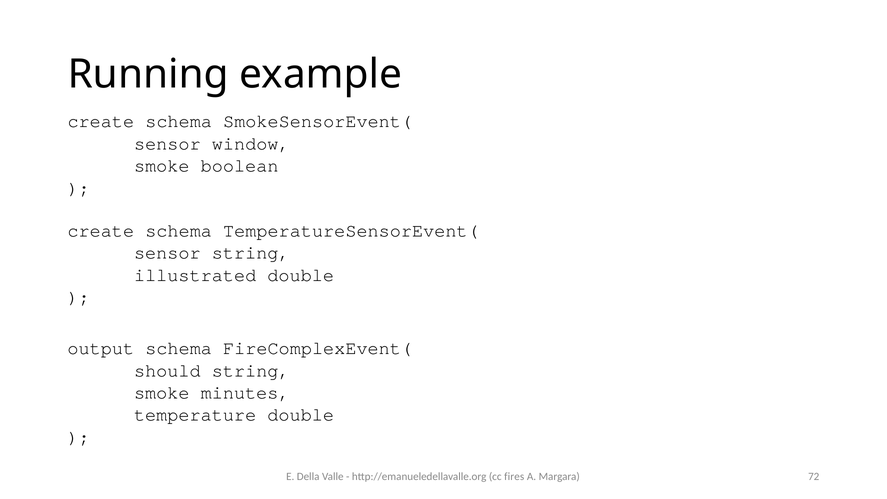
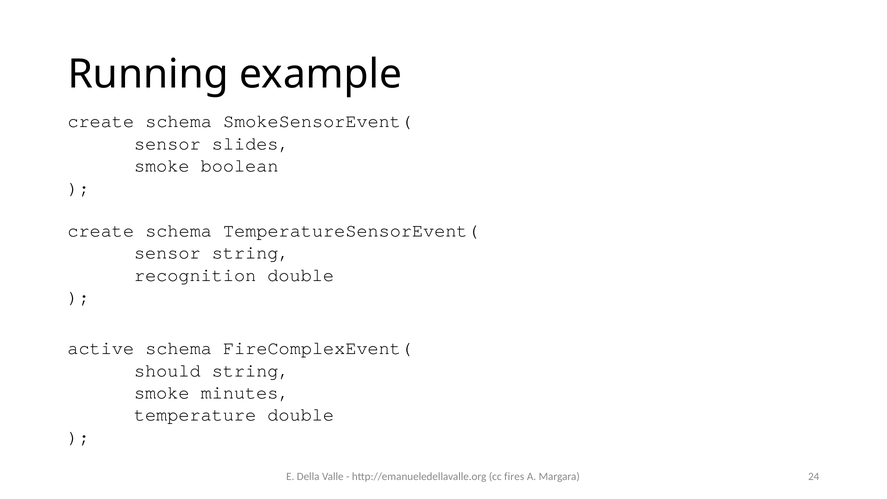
window: window -> slides
illustrated: illustrated -> recognition
output: output -> active
72: 72 -> 24
